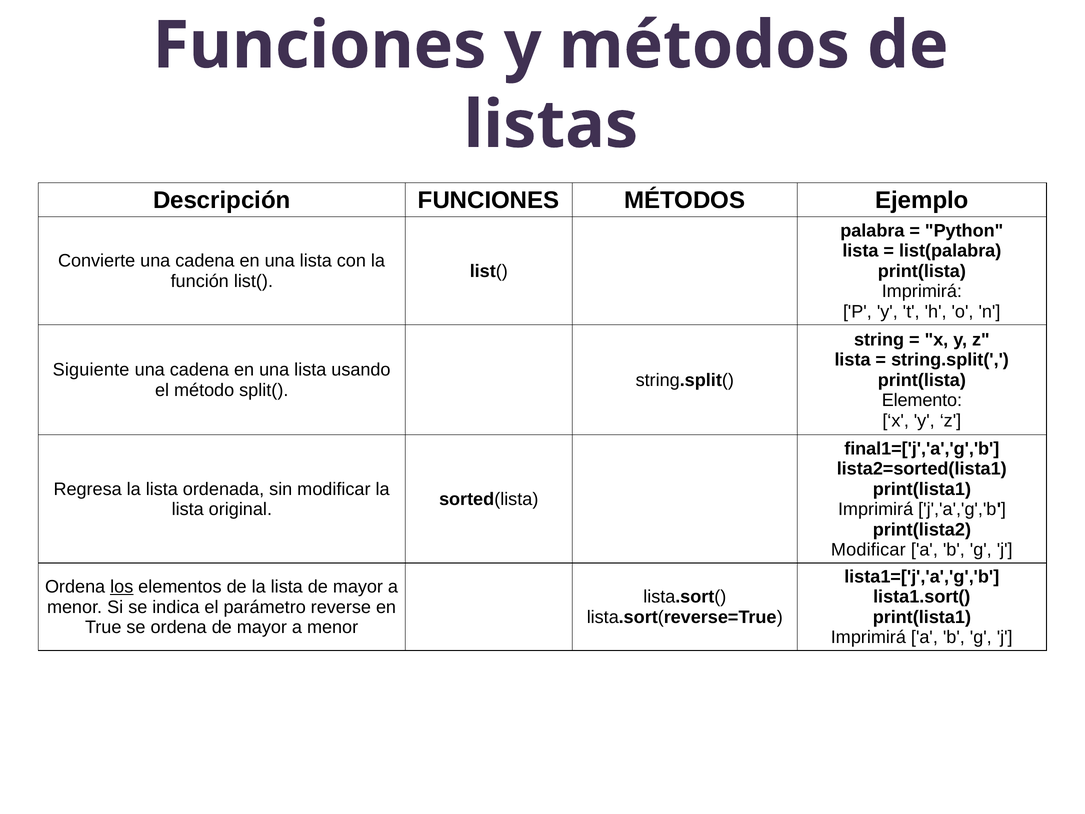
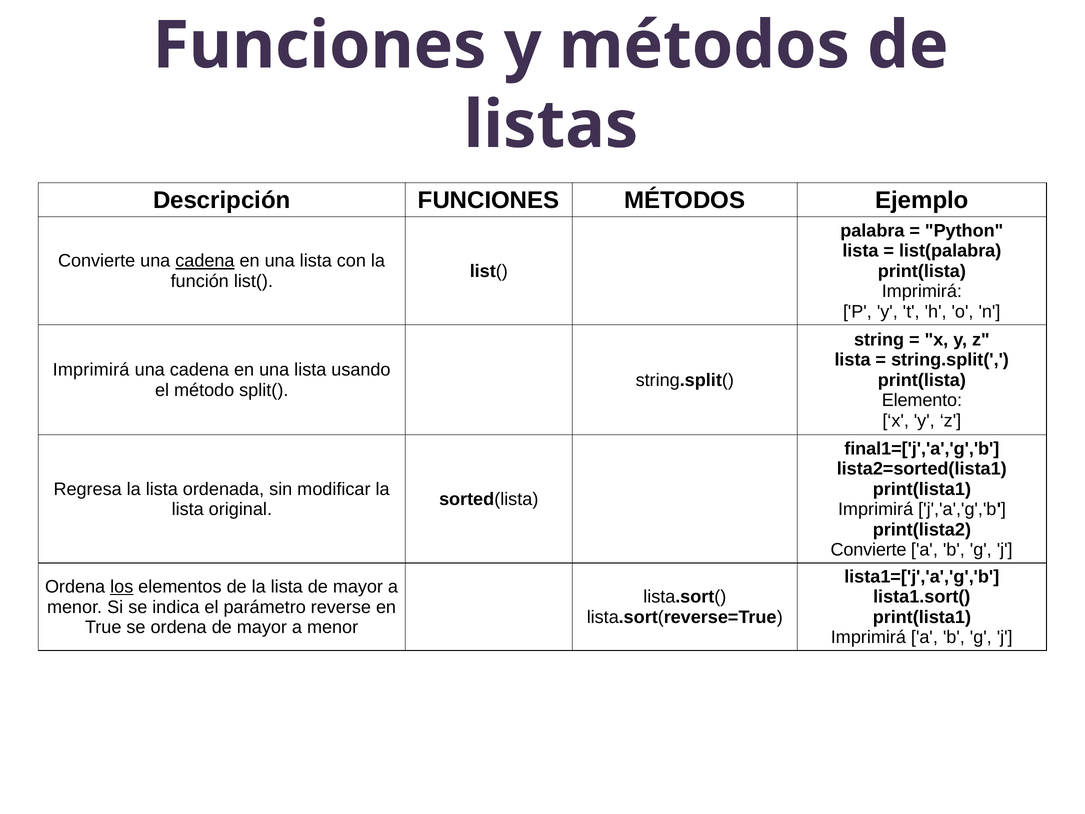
cadena at (205, 261) underline: none -> present
Siguiente at (91, 370): Siguiente -> Imprimirá
Modificar at (868, 550): Modificar -> Convierte
